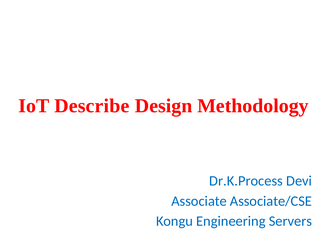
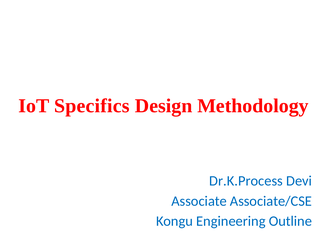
Describe: Describe -> Specifics
Servers: Servers -> Outline
